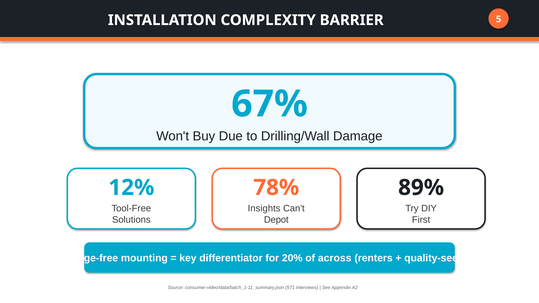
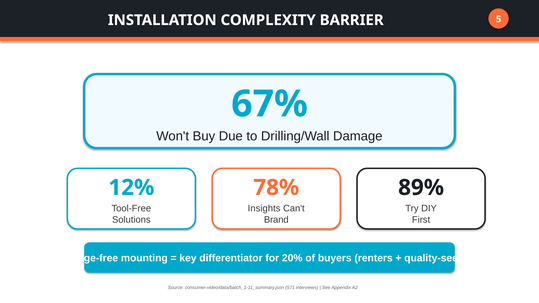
Depot: Depot -> Brand
across: across -> buyers
